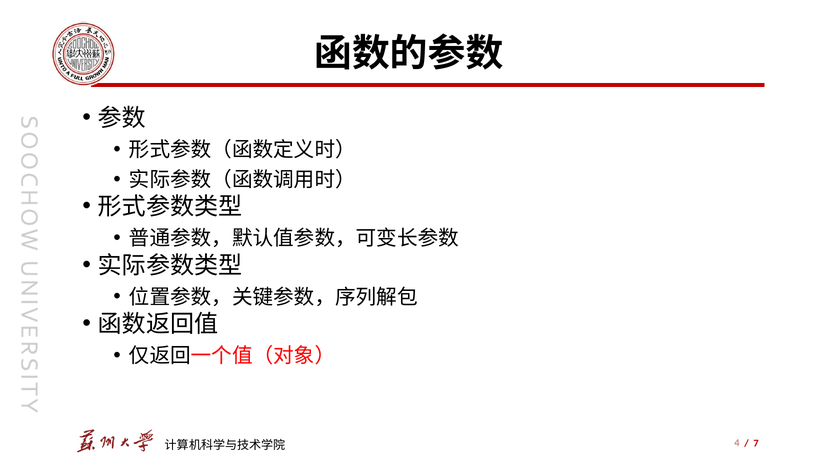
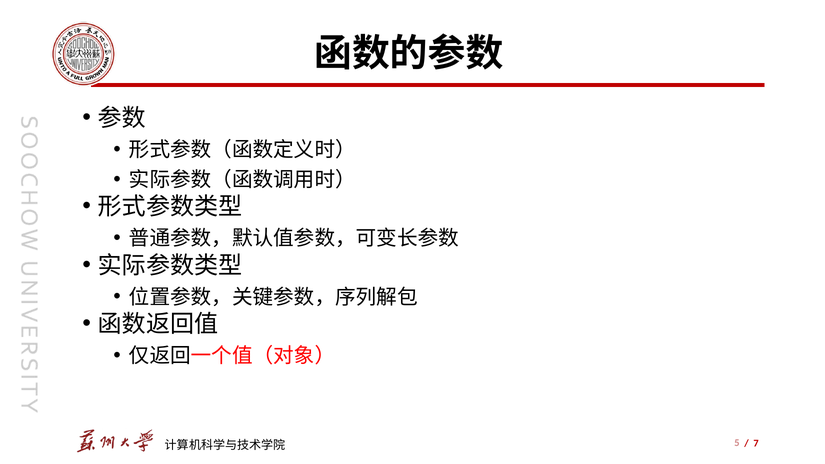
4: 4 -> 5
